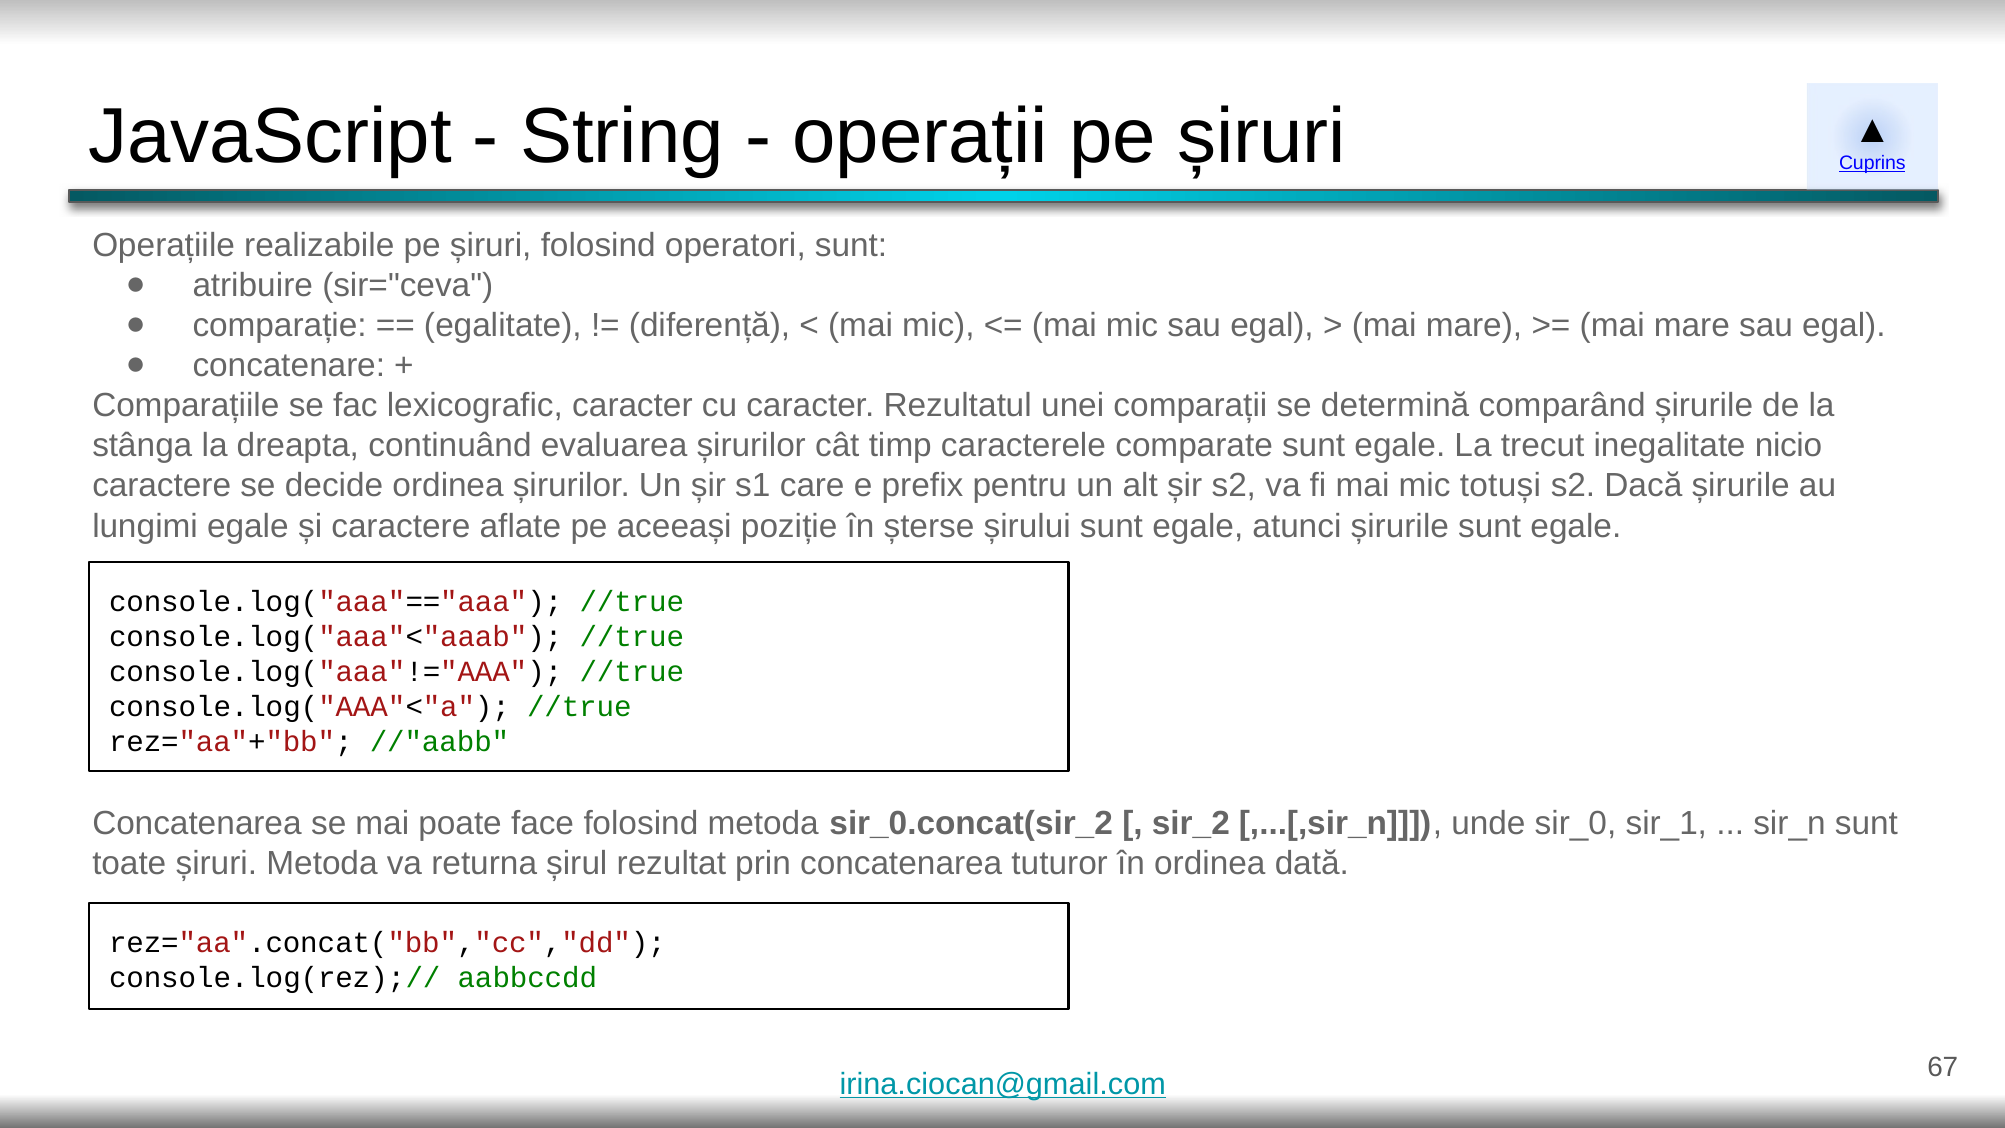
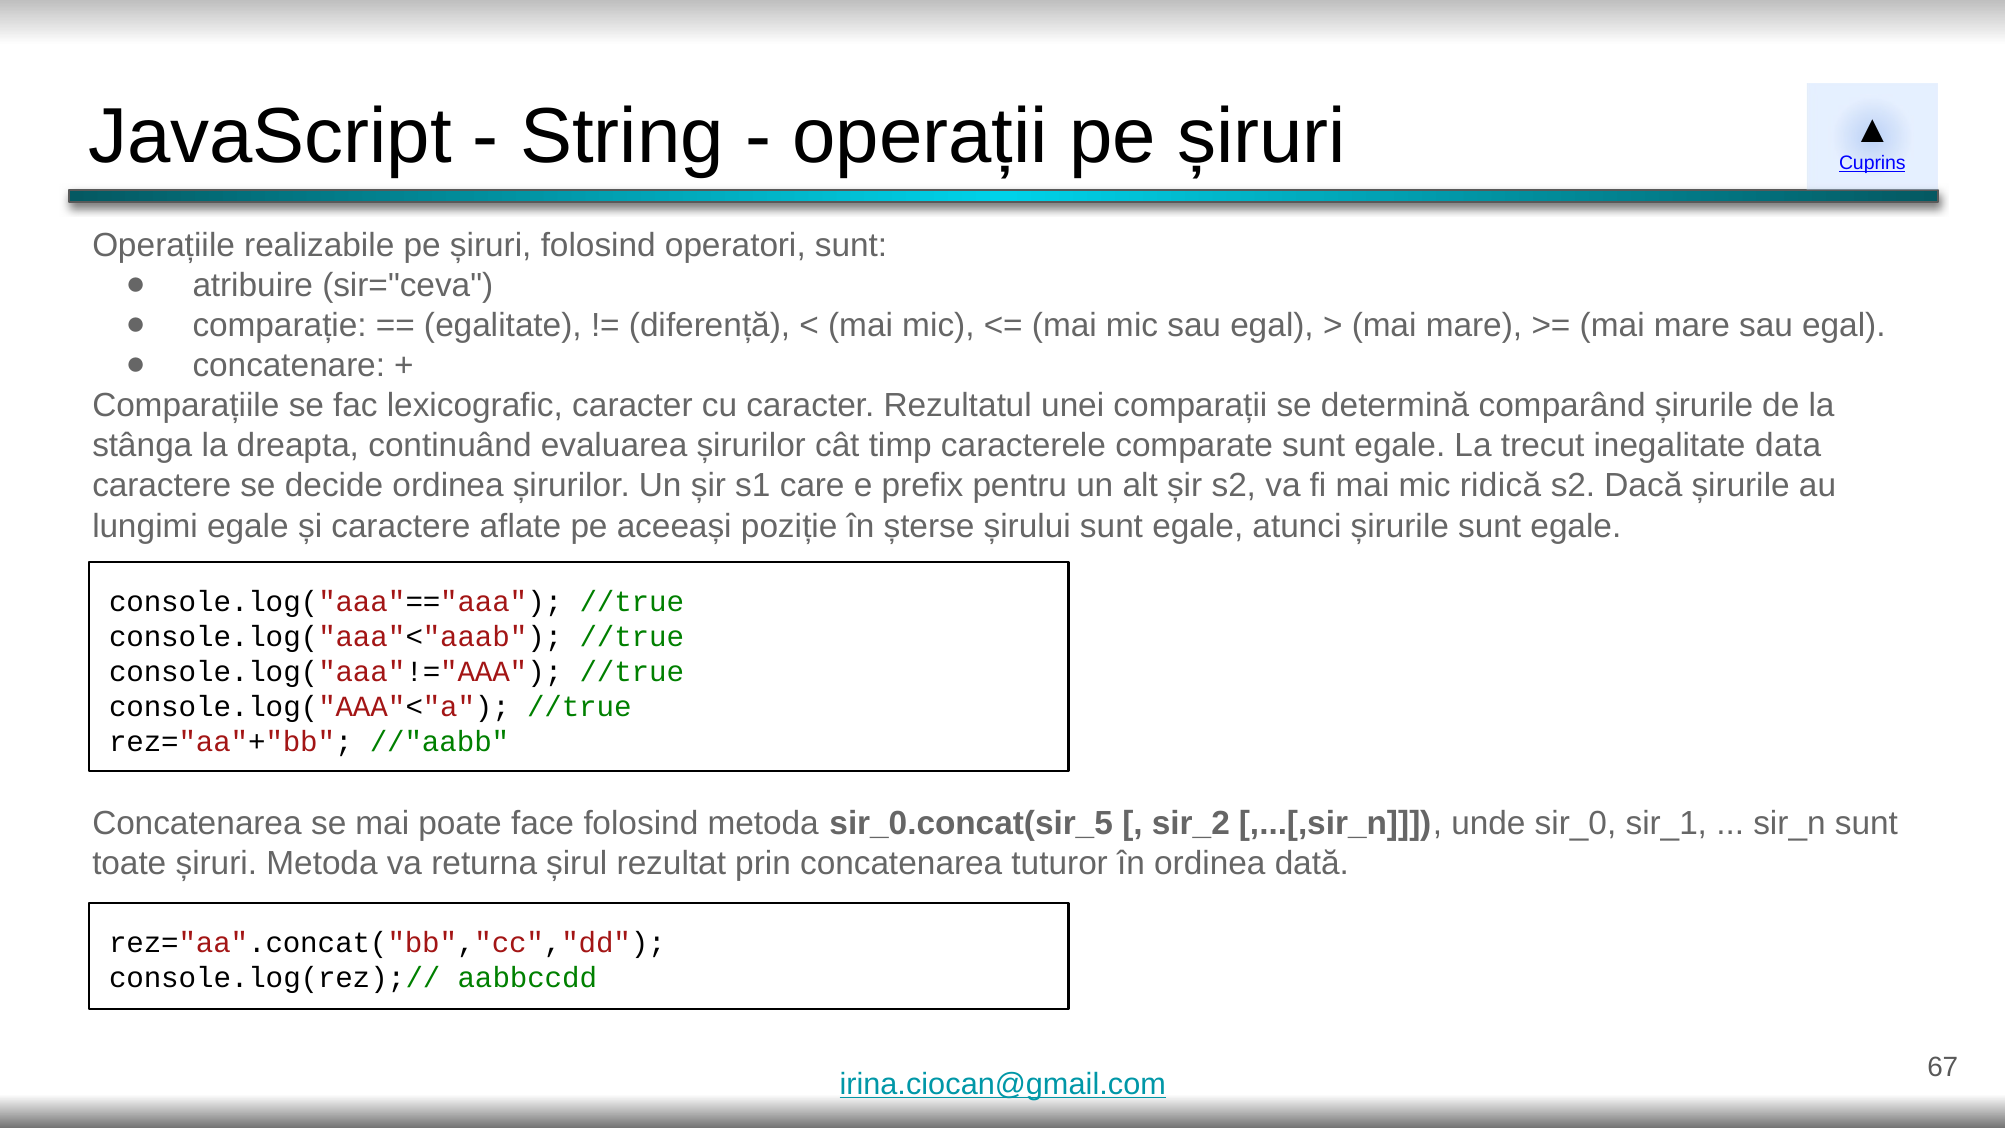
nicio: nicio -> data
totuși: totuși -> ridică
sir_0.concat(sir_2: sir_0.concat(sir_2 -> sir_0.concat(sir_5
